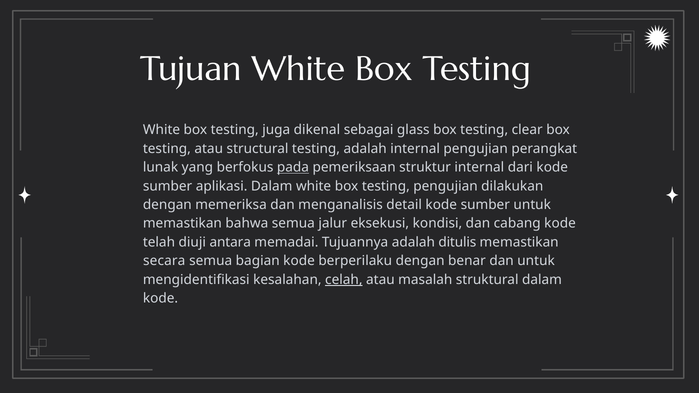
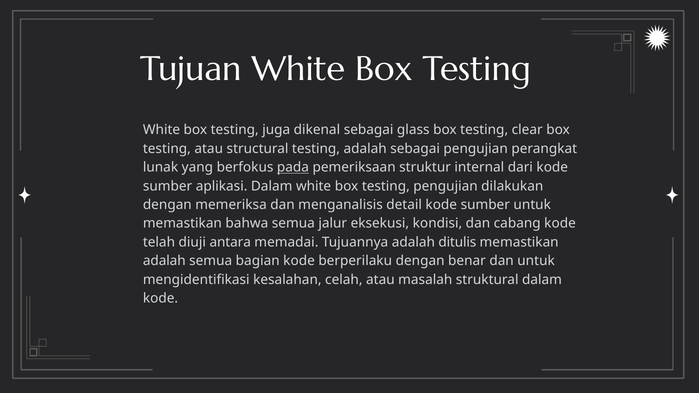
adalah internal: internal -> sebagai
secara at (164, 261): secara -> adalah
celah underline: present -> none
